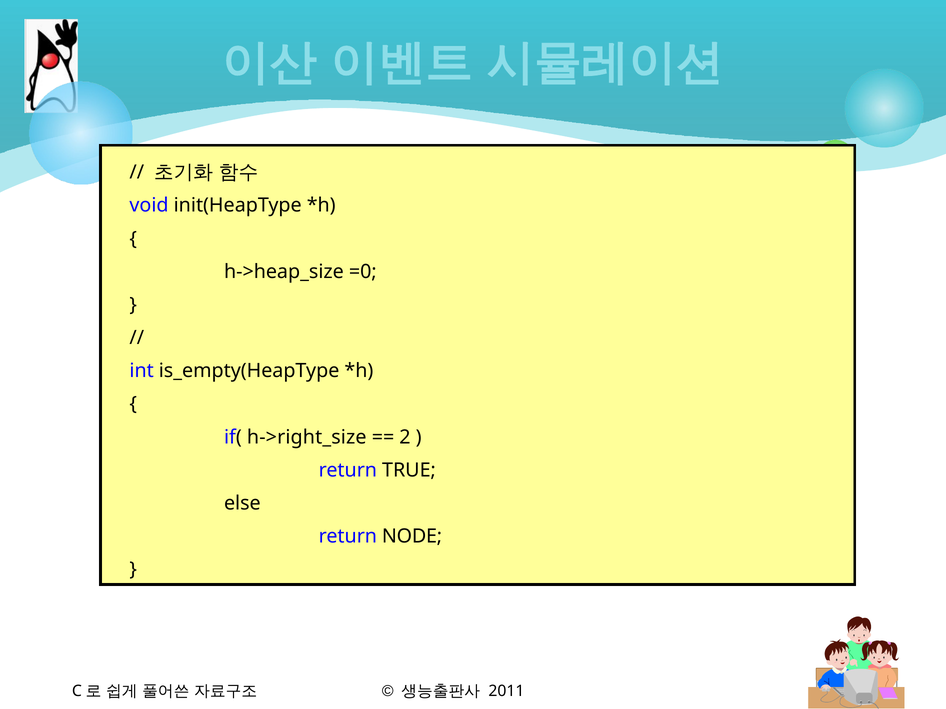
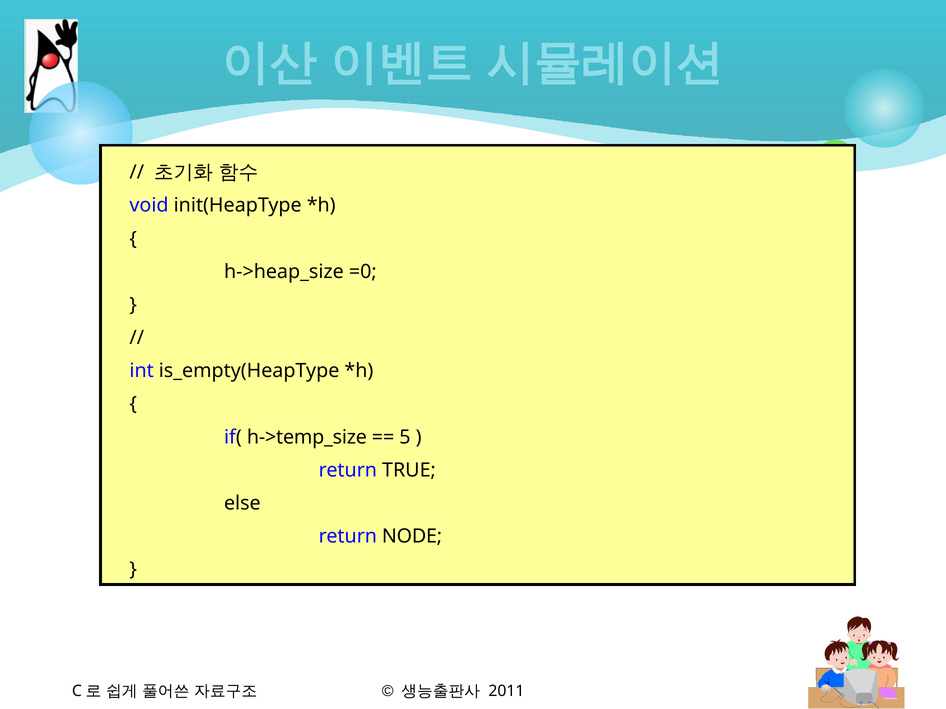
h->right_size: h->right_size -> h->temp_size
2: 2 -> 5
